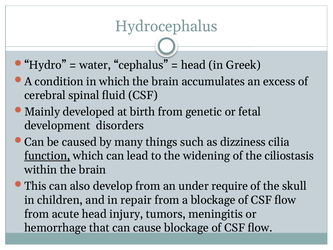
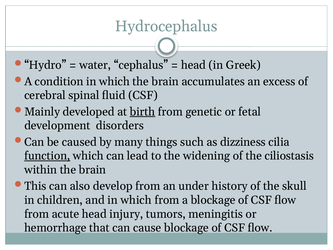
birth underline: none -> present
require: require -> history
and in repair: repair -> which
